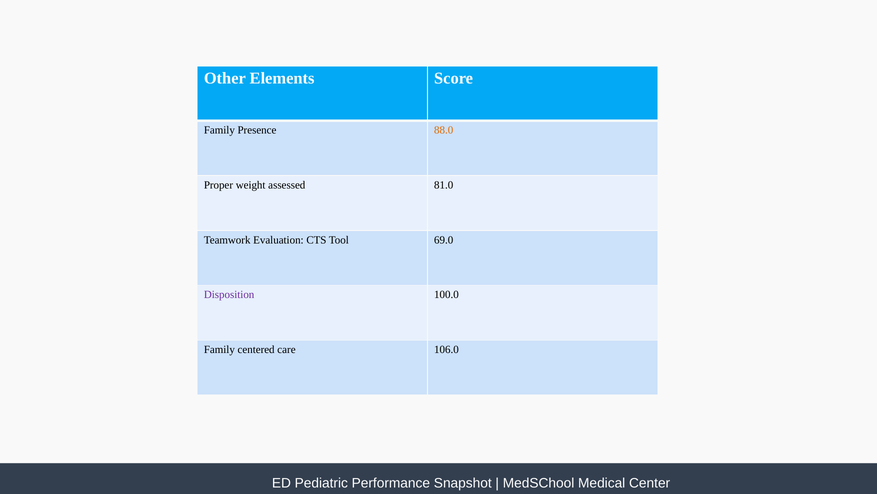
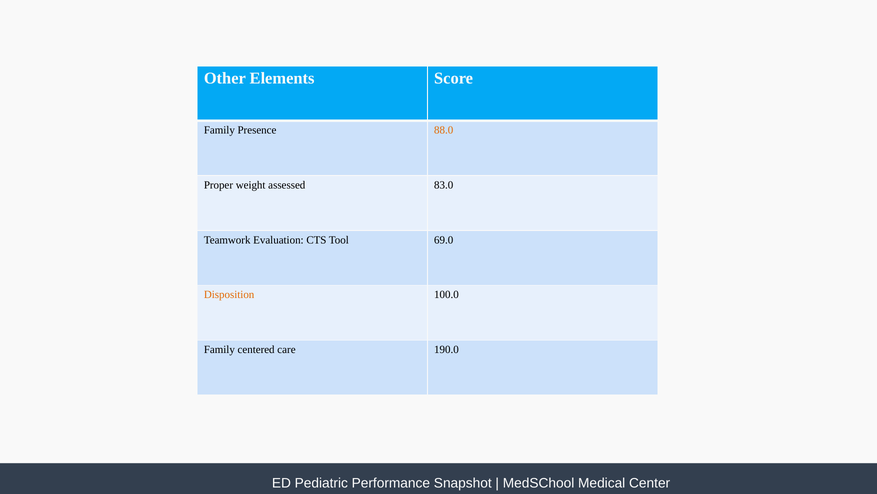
81.0: 81.0 -> 83.0
Disposition colour: purple -> orange
106.0: 106.0 -> 190.0
